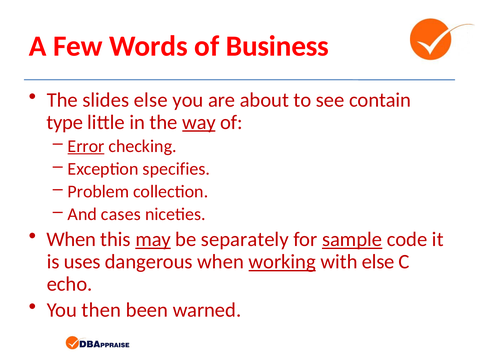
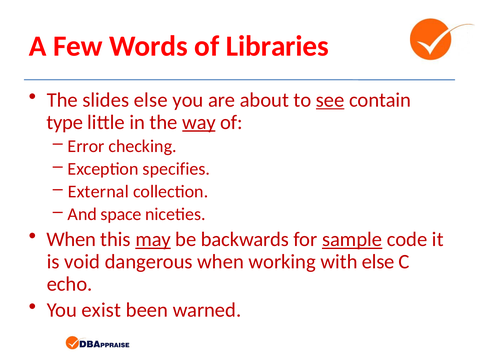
Business: Business -> Libraries
see underline: none -> present
Error underline: present -> none
Problem: Problem -> External
cases: cases -> space
separately: separately -> backwards
uses: uses -> void
working underline: present -> none
then: then -> exist
